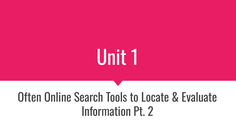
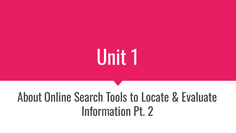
Often: Often -> About
